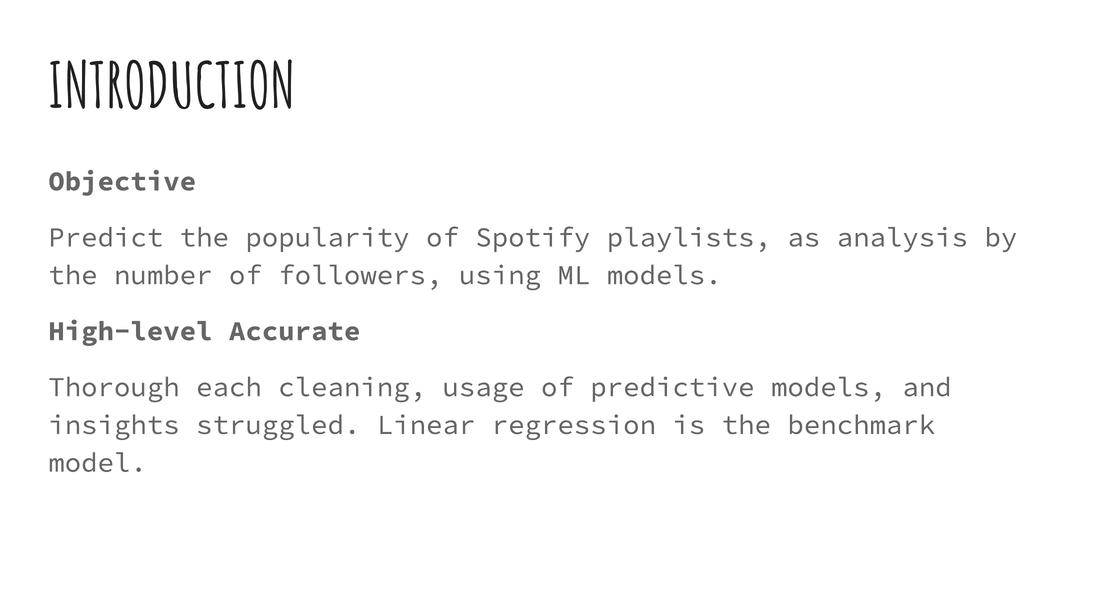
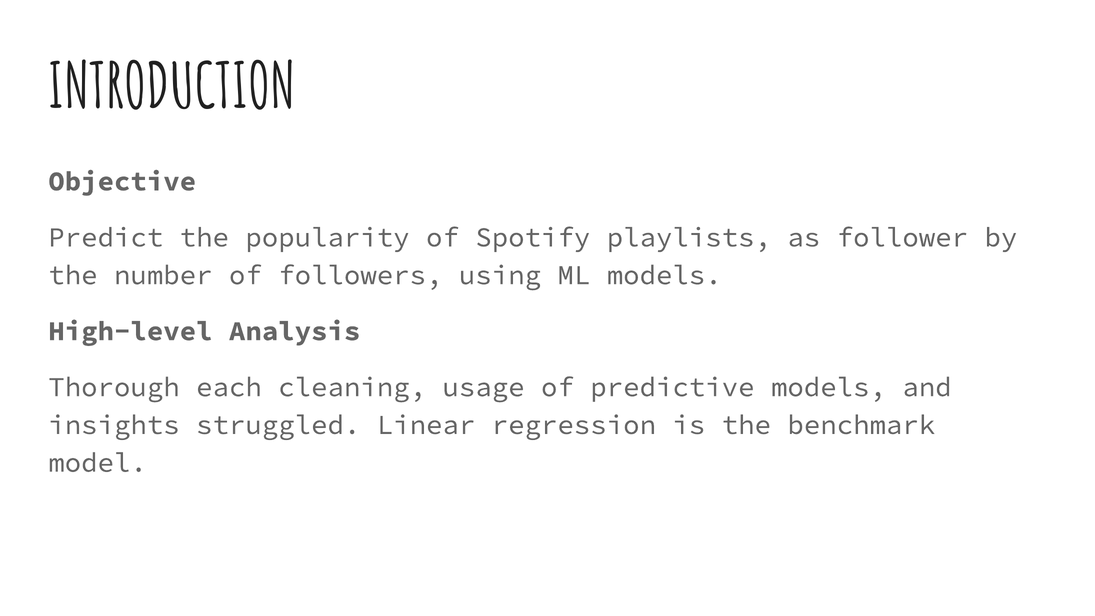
analysis: analysis -> follower
Accurate: Accurate -> Analysis
